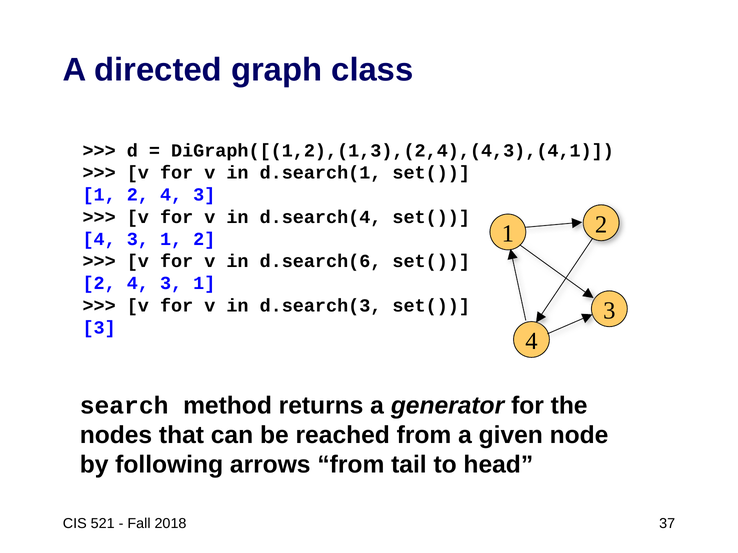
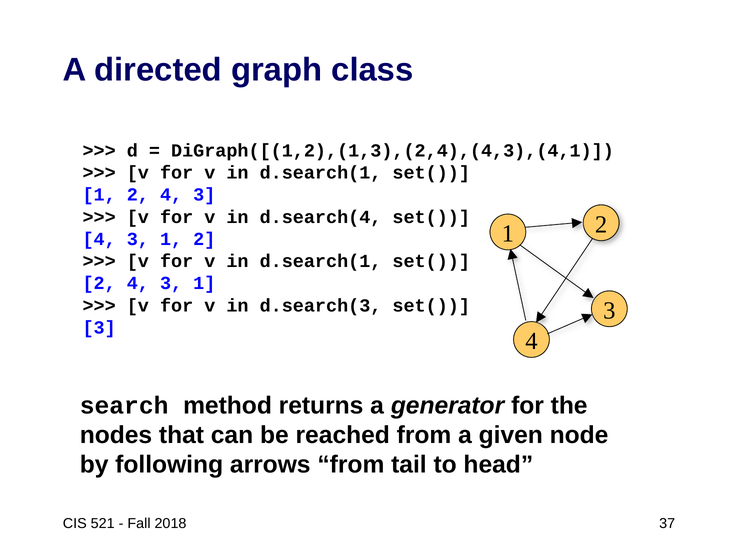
d.search(6 at (321, 261): d.search(6 -> d.search(1
